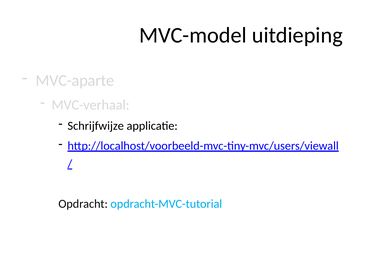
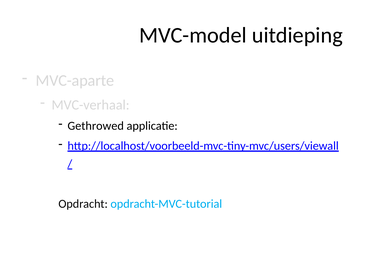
Schrijfwijze: Schrijfwijze -> Gethrowed
